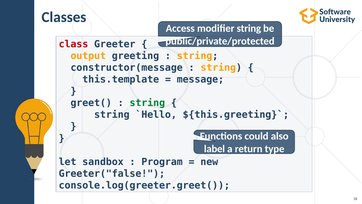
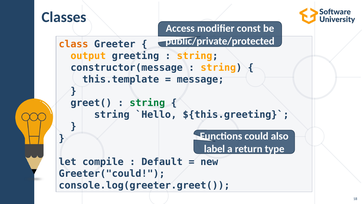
modifier string: string -> const
class colour: red -> orange
sandbox: sandbox -> compile
Program: Program -> Default
Greeter("false: Greeter("false -> Greeter("could
